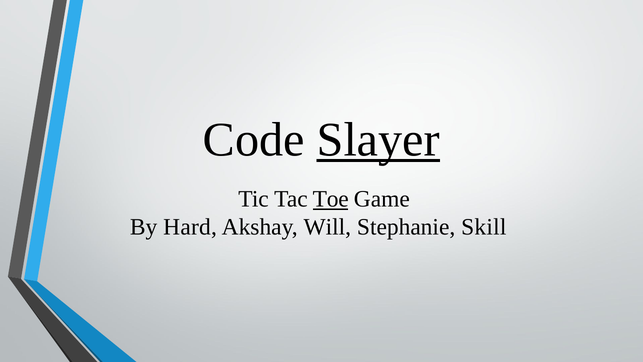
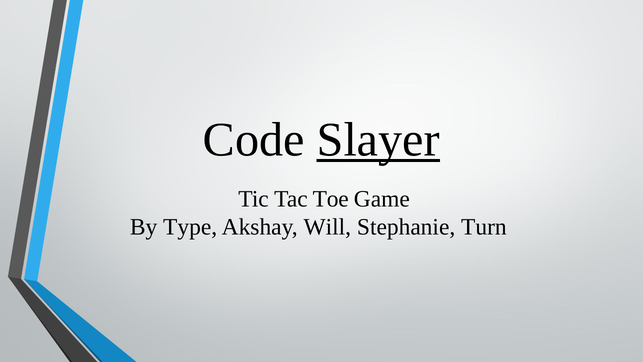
Toe underline: present -> none
Hard: Hard -> Type
Skill: Skill -> Turn
